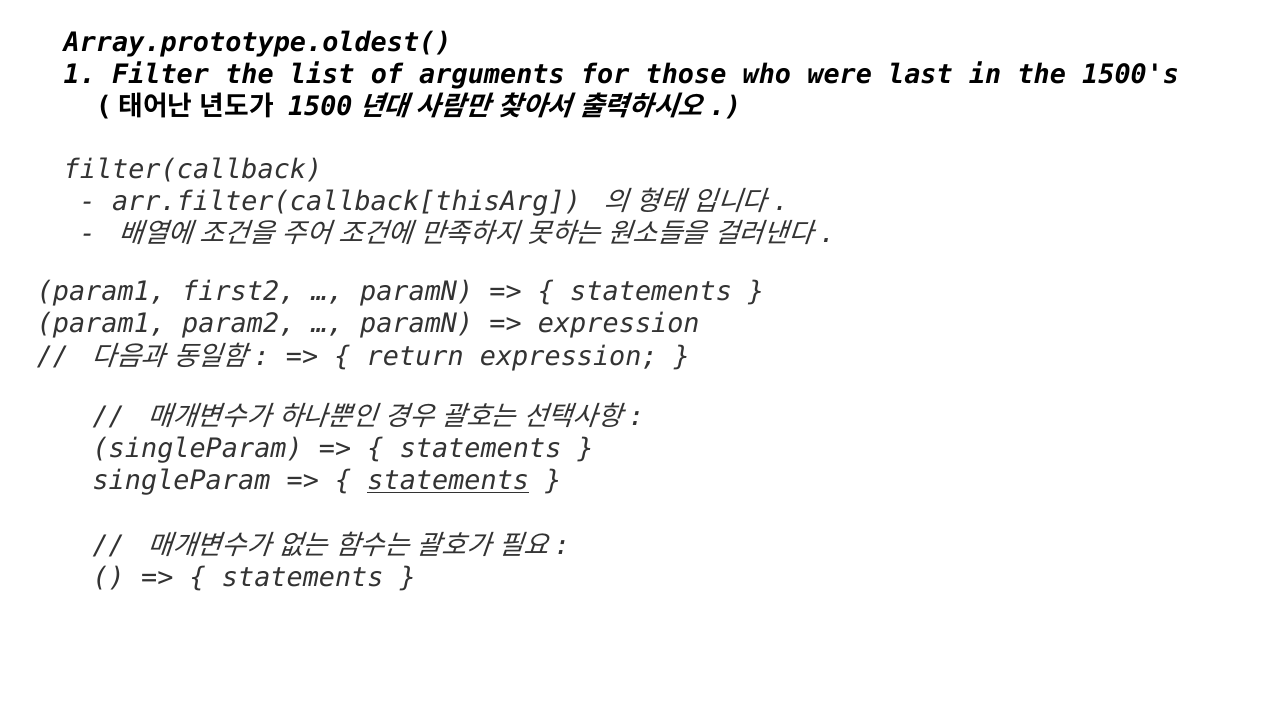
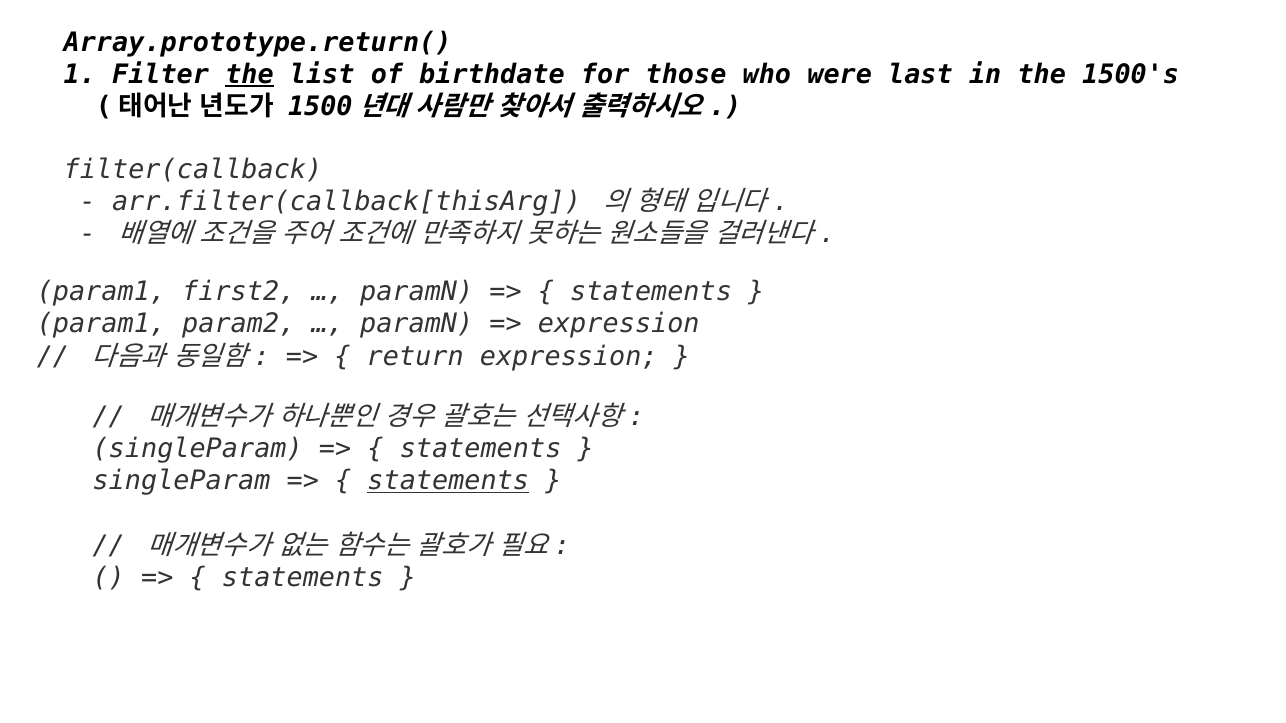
Array.prototype.oldest(: Array.prototype.oldest( -> Array.prototype.return(
the at (250, 75) underline: none -> present
arguments: arguments -> birthdate
